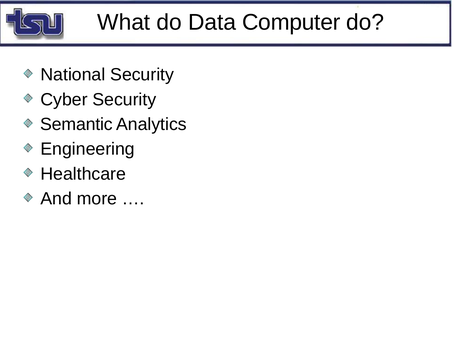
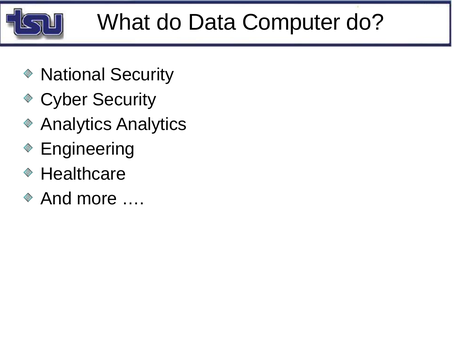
Semantic at (76, 124): Semantic -> Analytics
